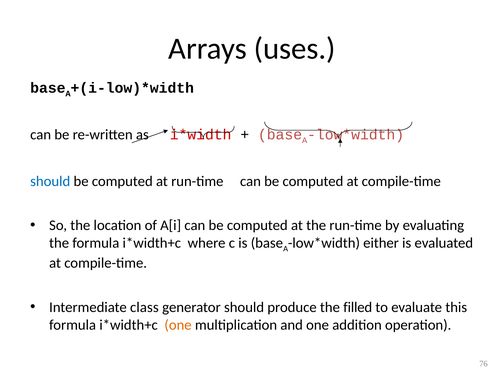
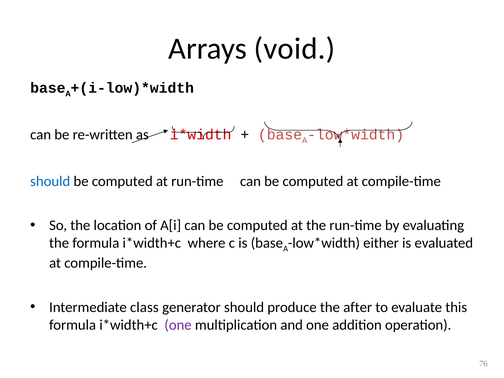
uses: uses -> void
filled: filled -> after
one at (178, 325) colour: orange -> purple
